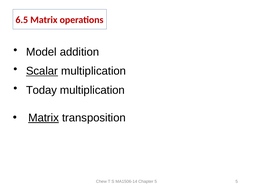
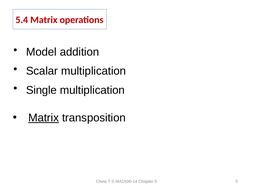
6.5: 6.5 -> 5.4
Scalar underline: present -> none
Today: Today -> Single
